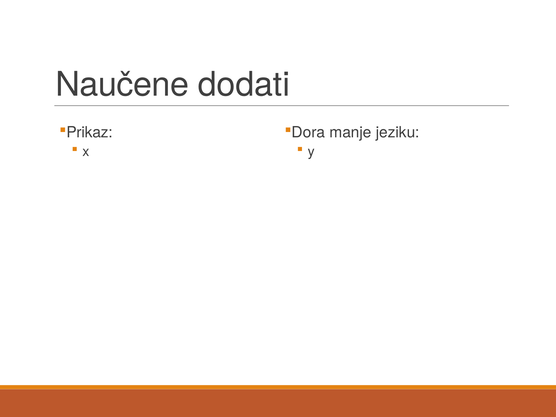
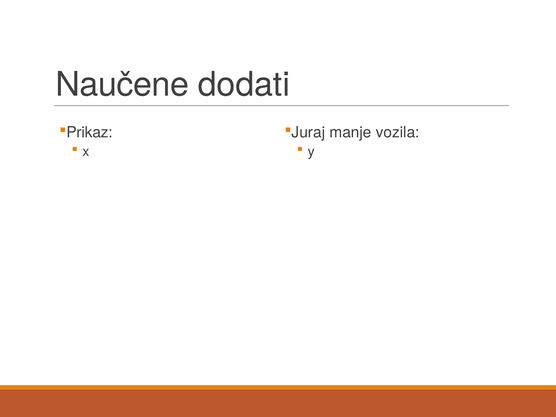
Dora: Dora -> Juraj
jeziku: jeziku -> vozila
